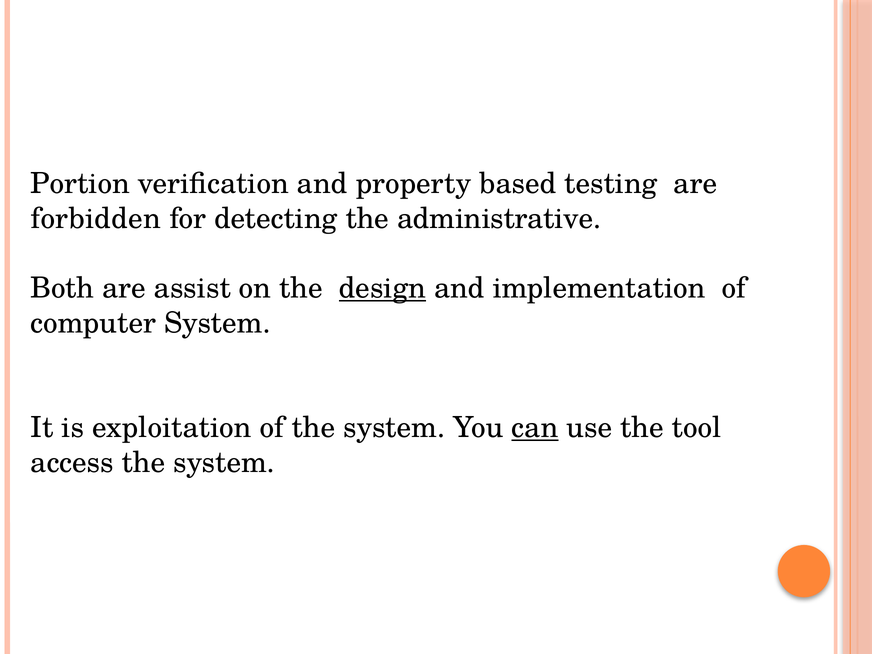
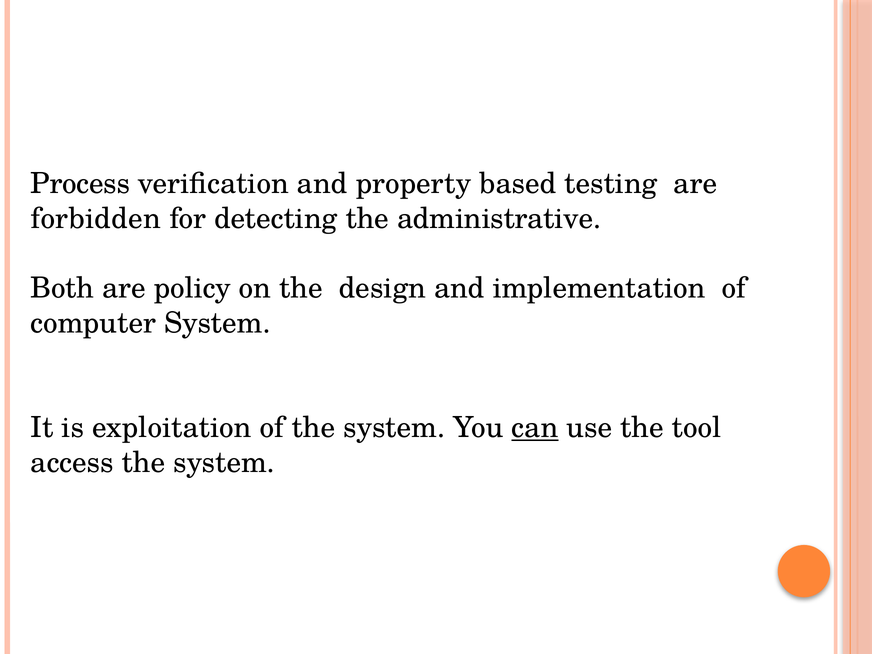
Portion: Portion -> Process
assist: assist -> policy
design underline: present -> none
